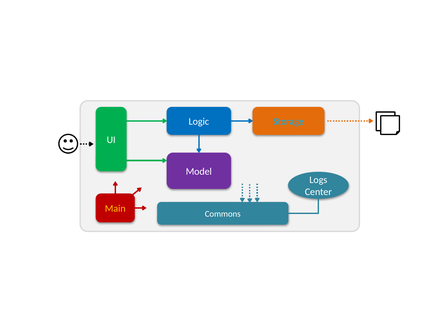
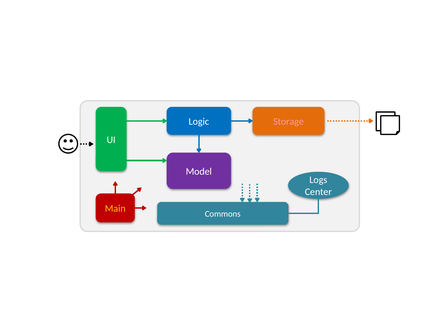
Storage colour: light blue -> pink
